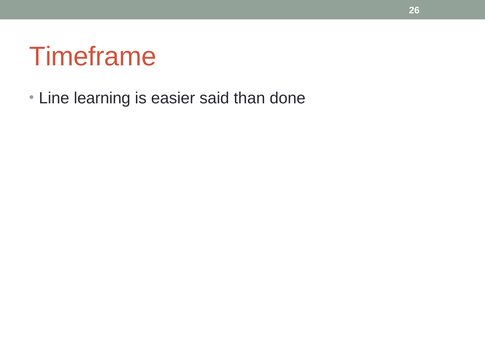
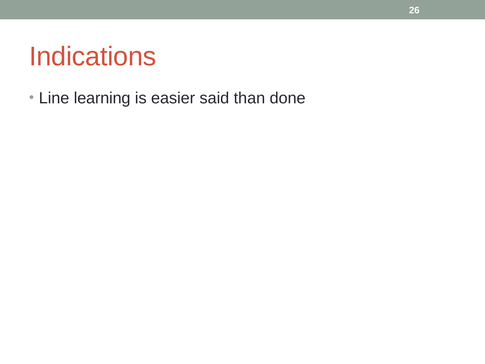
Timeframe: Timeframe -> Indications
